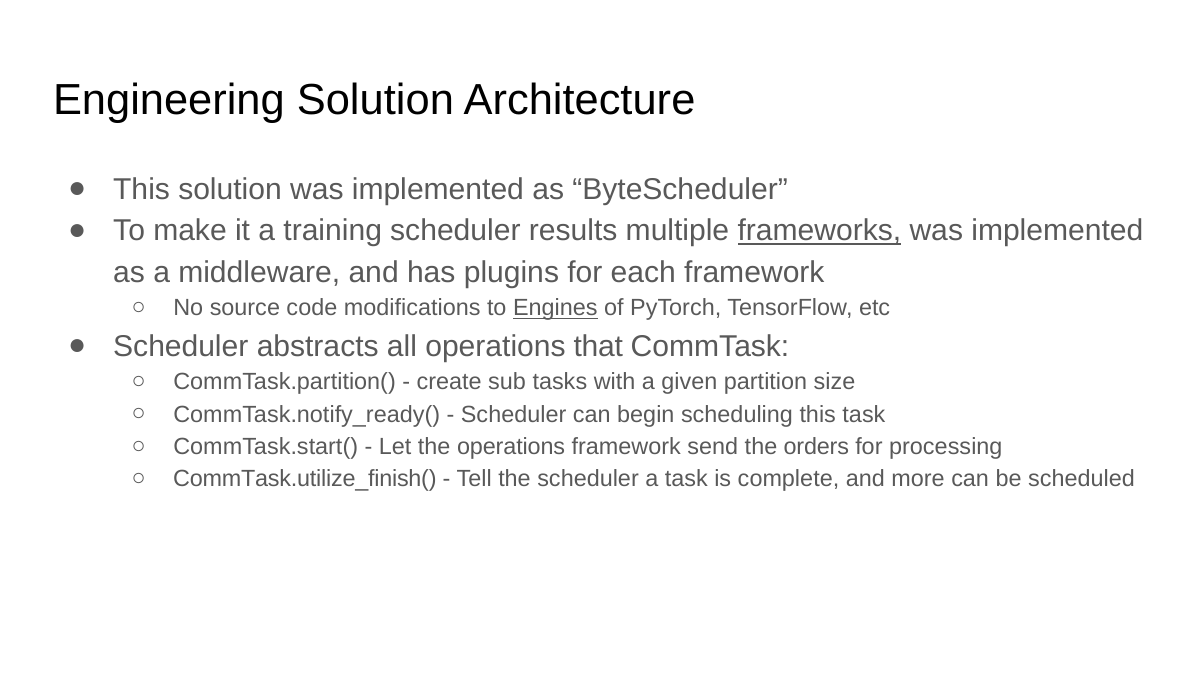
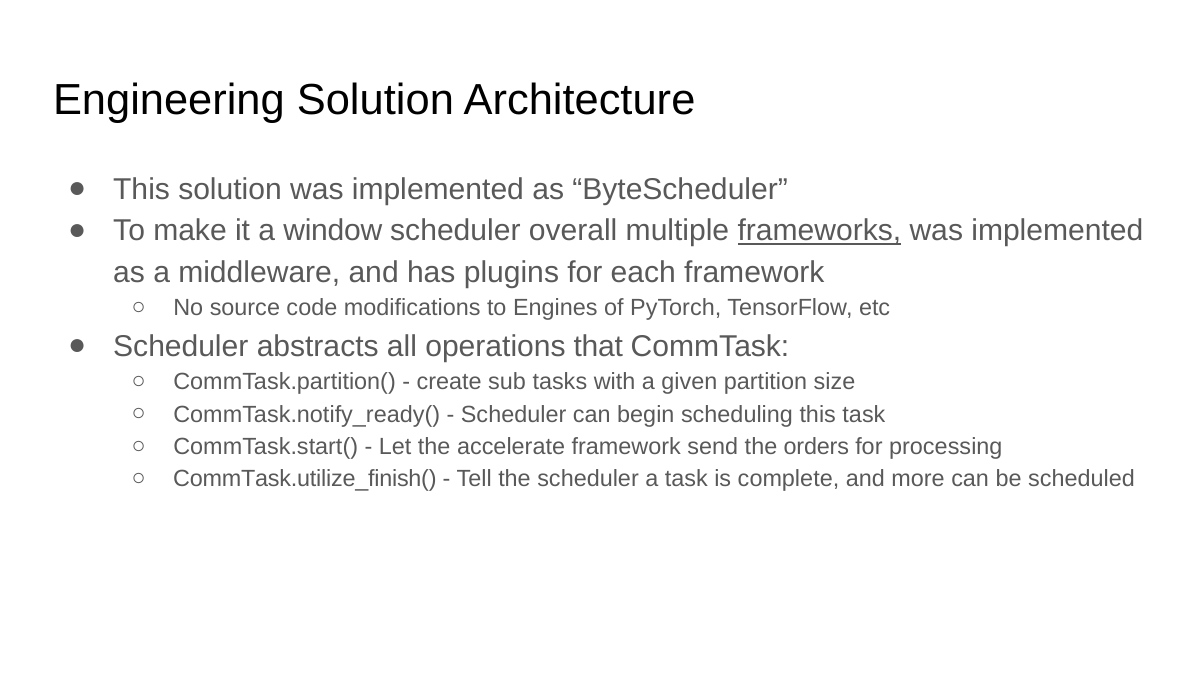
training: training -> window
results: results -> overall
Engines underline: present -> none
the operations: operations -> accelerate
